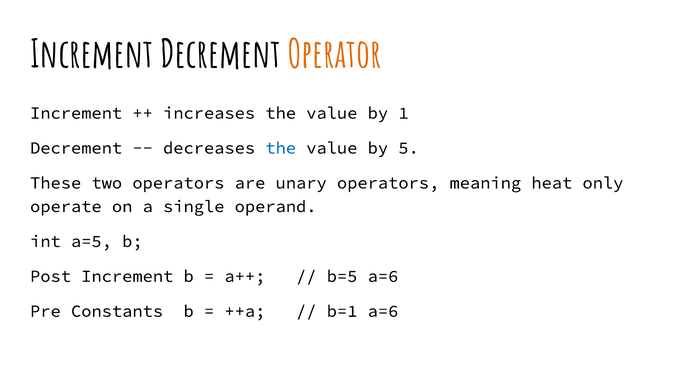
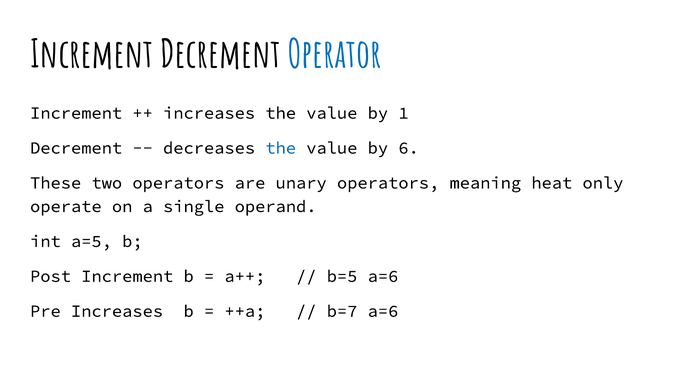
Operator colour: orange -> blue
5: 5 -> 6
Pre Constants: Constants -> Increases
b=1: b=1 -> b=7
